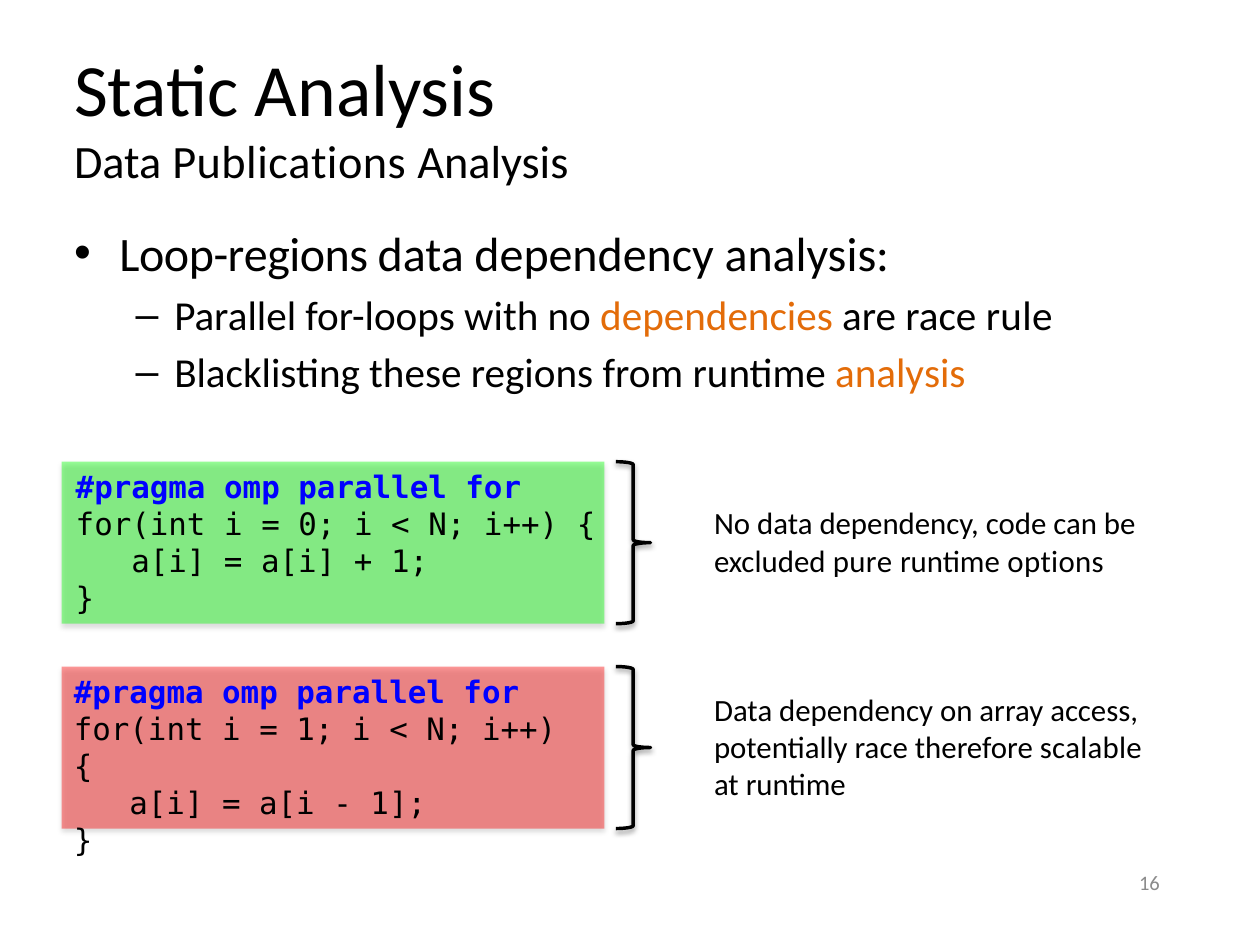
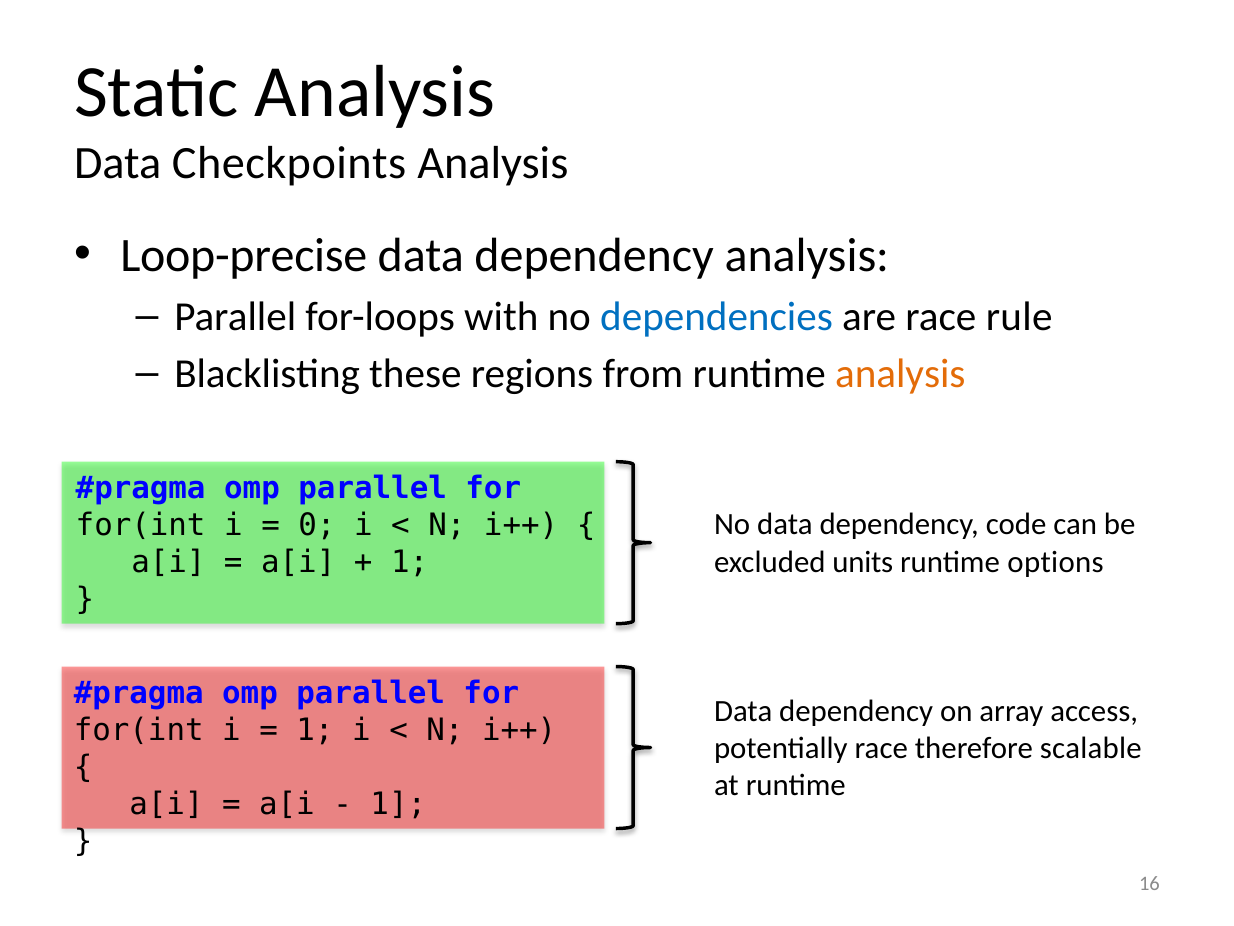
Publications: Publications -> Checkpoints
Loop-regions: Loop-regions -> Loop-precise
dependencies colour: orange -> blue
pure: pure -> units
